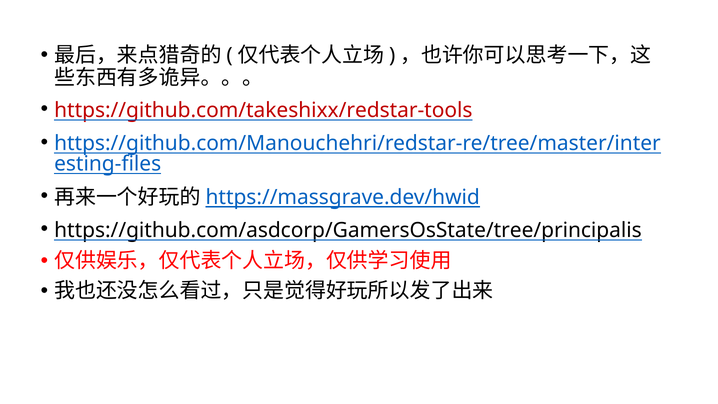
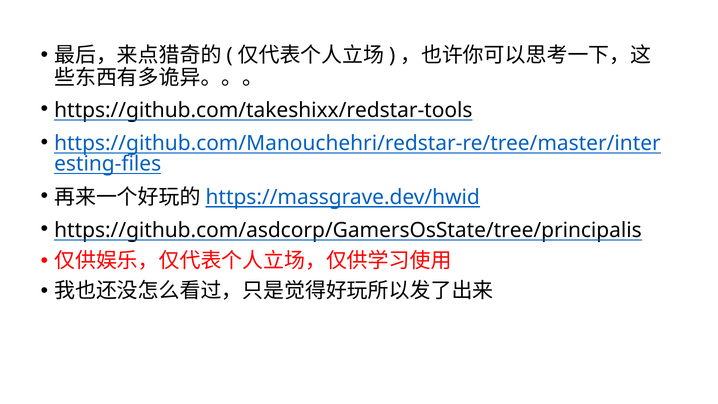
https://github.com/takeshixx/redstar-tools colour: red -> black
